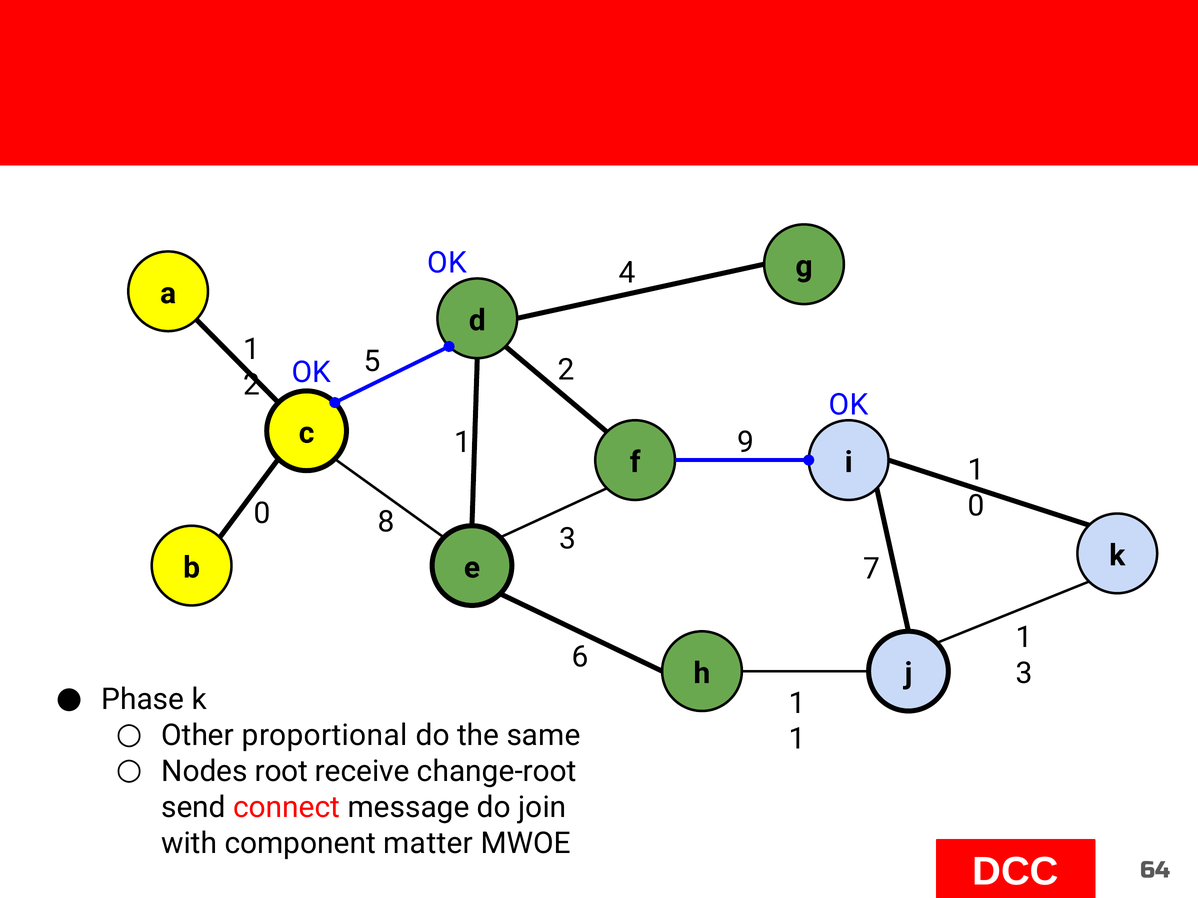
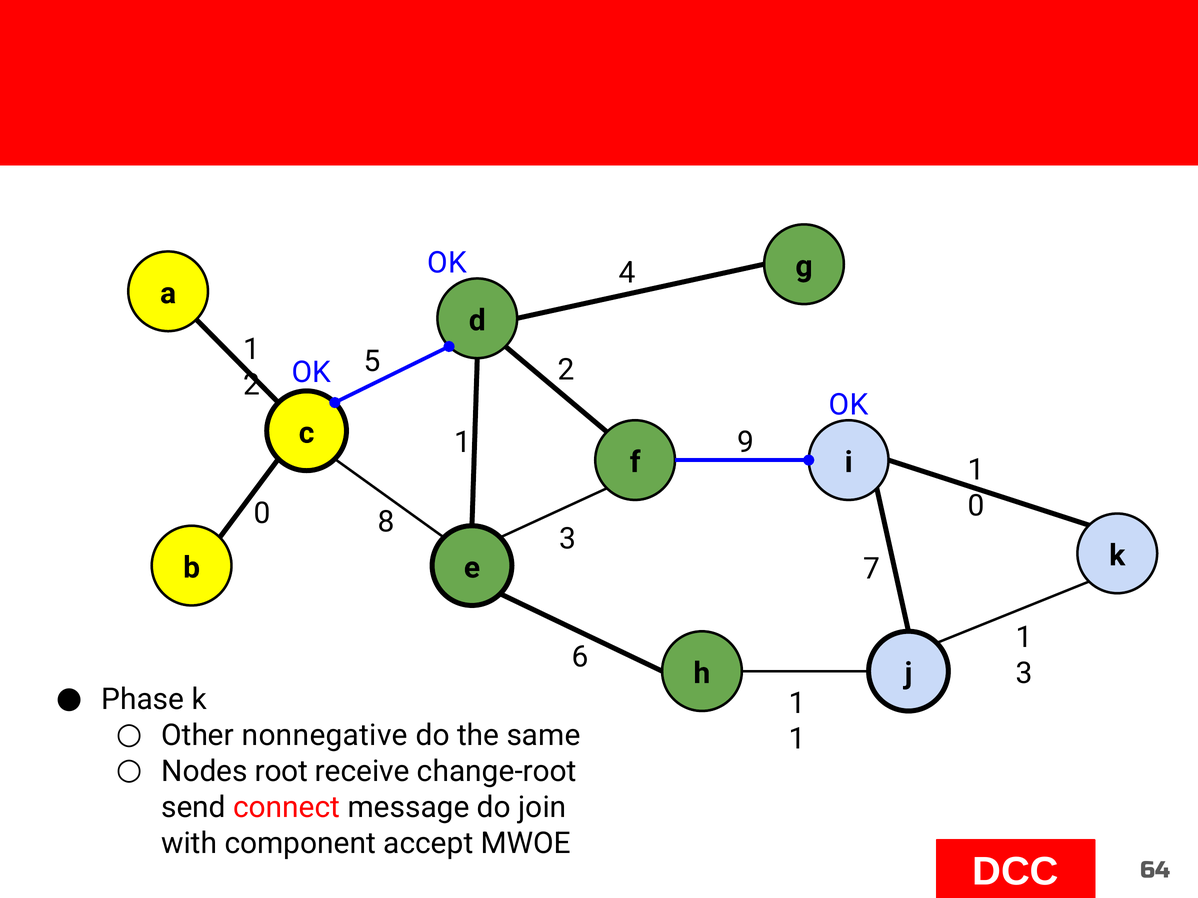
proportional: proportional -> nonnegative
matter: matter -> accept
